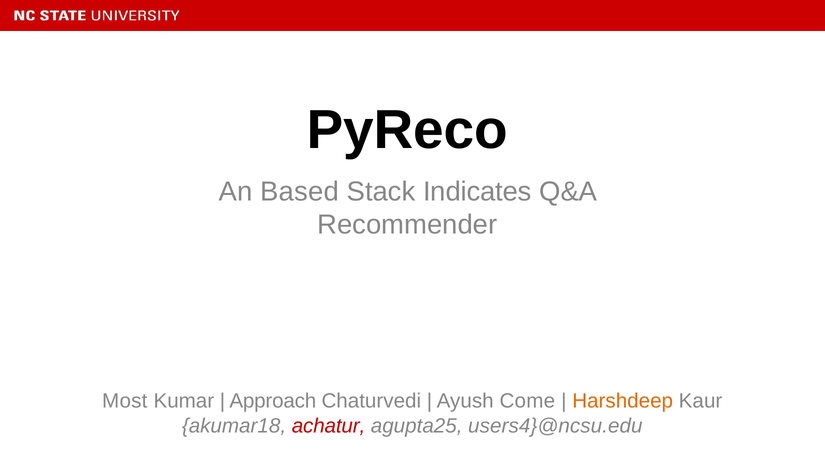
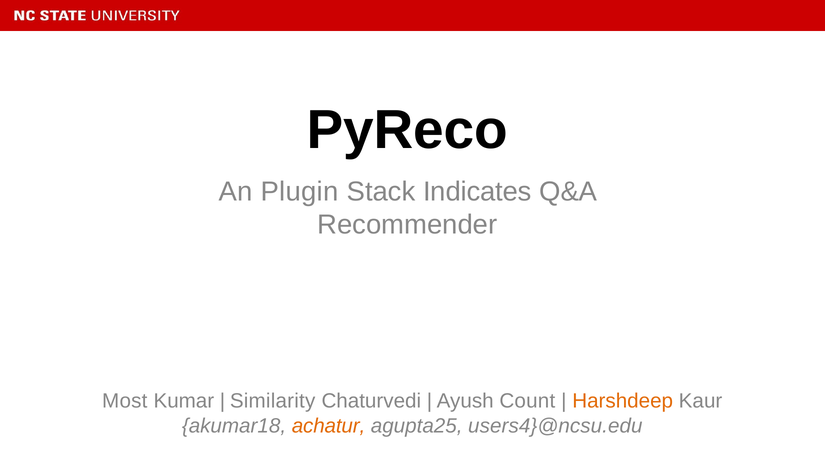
Based: Based -> Plugin
Approach: Approach -> Similarity
Come: Come -> Count
achatur colour: red -> orange
